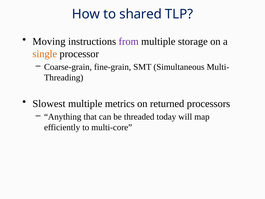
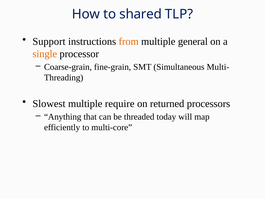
Moving: Moving -> Support
from colour: purple -> orange
storage: storage -> general
metrics: metrics -> require
